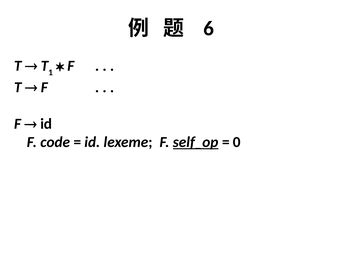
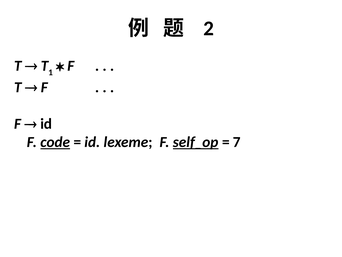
6: 6 -> 2
code underline: none -> present
0: 0 -> 7
